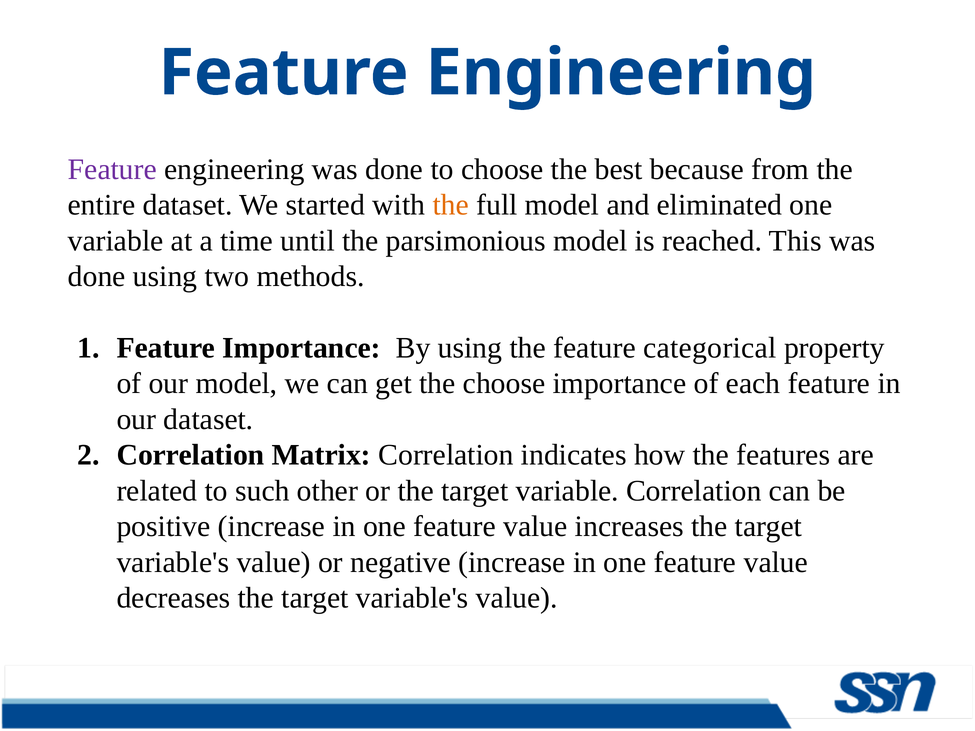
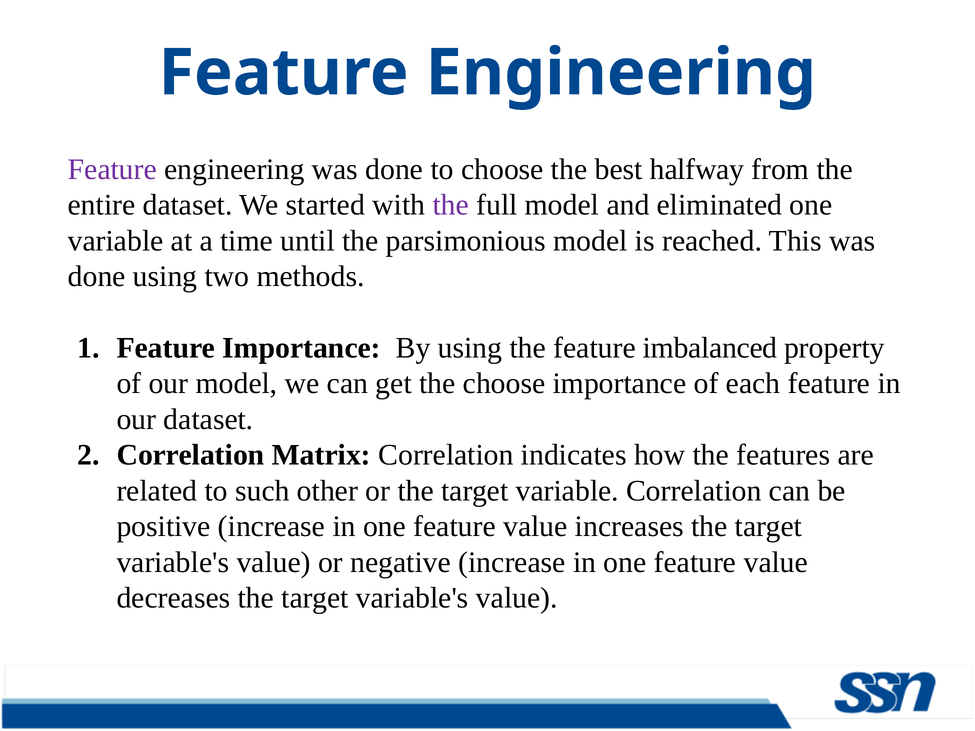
because: because -> halfway
the at (451, 205) colour: orange -> purple
categorical: categorical -> imbalanced
